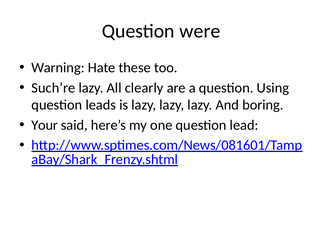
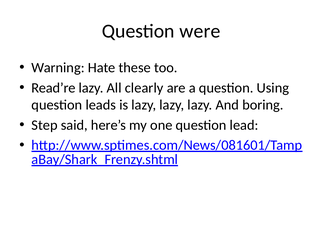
Such’re: Such’re -> Read’re
Your: Your -> Step
